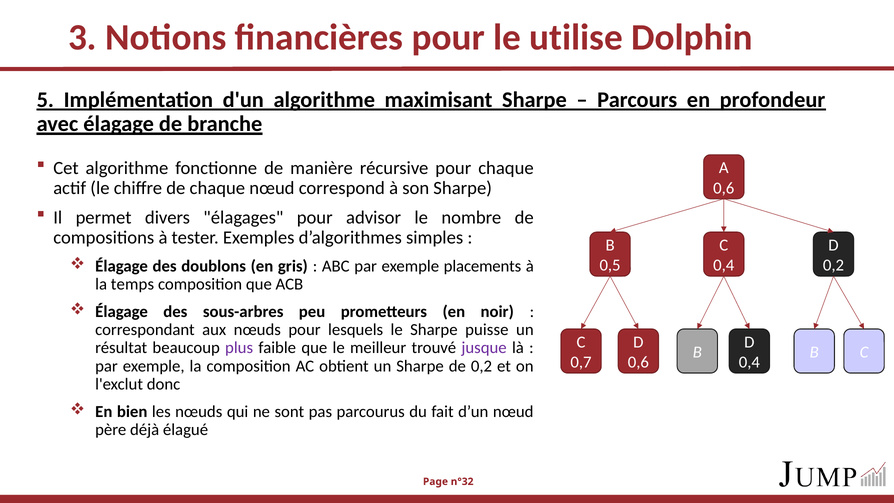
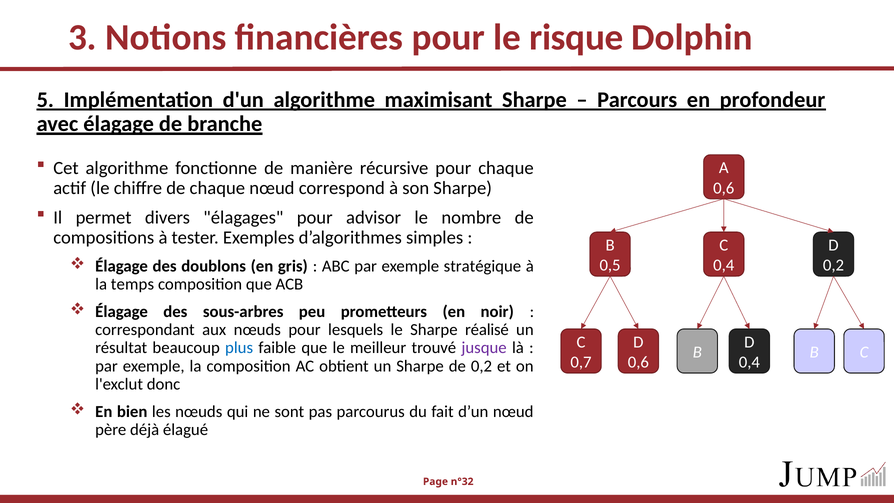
utilise: utilise -> risque
placements: placements -> stratégique
puisse: puisse -> réalisé
plus colour: purple -> blue
